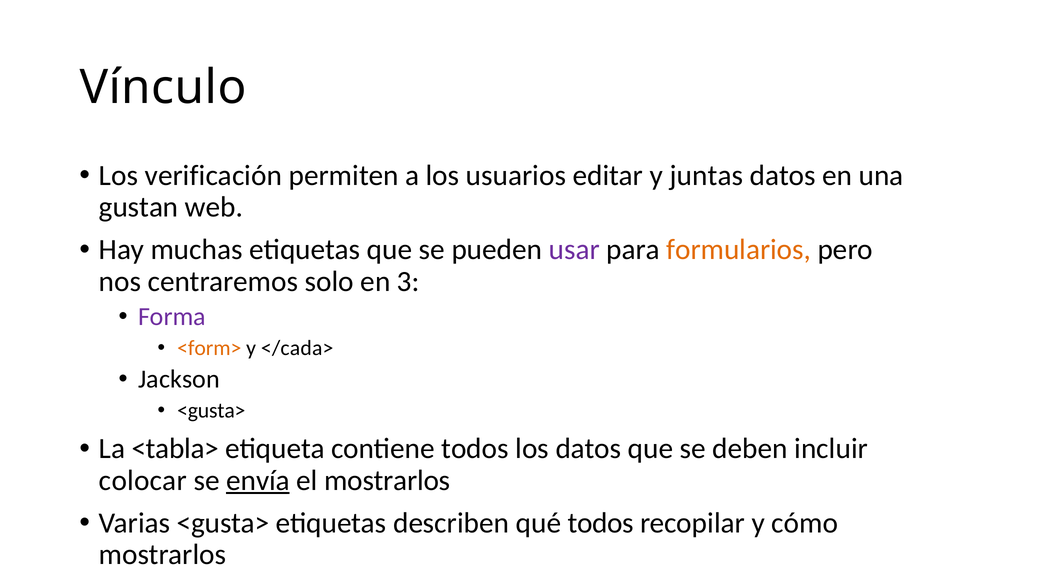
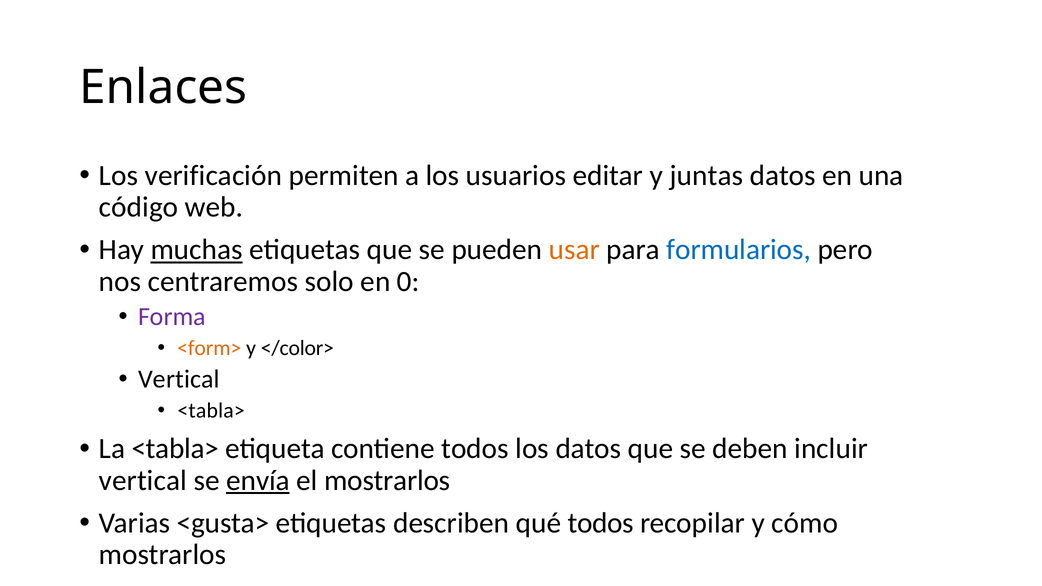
Vínculo: Vínculo -> Enlaces
gustan: gustan -> código
muchas underline: none -> present
usar colour: purple -> orange
formularios colour: orange -> blue
3: 3 -> 0
</cada>: </cada> -> </color>
Jackson at (179, 379): Jackson -> Vertical
<gusta> at (211, 410): <gusta> -> <tabla>
colocar at (143, 481): colocar -> vertical
